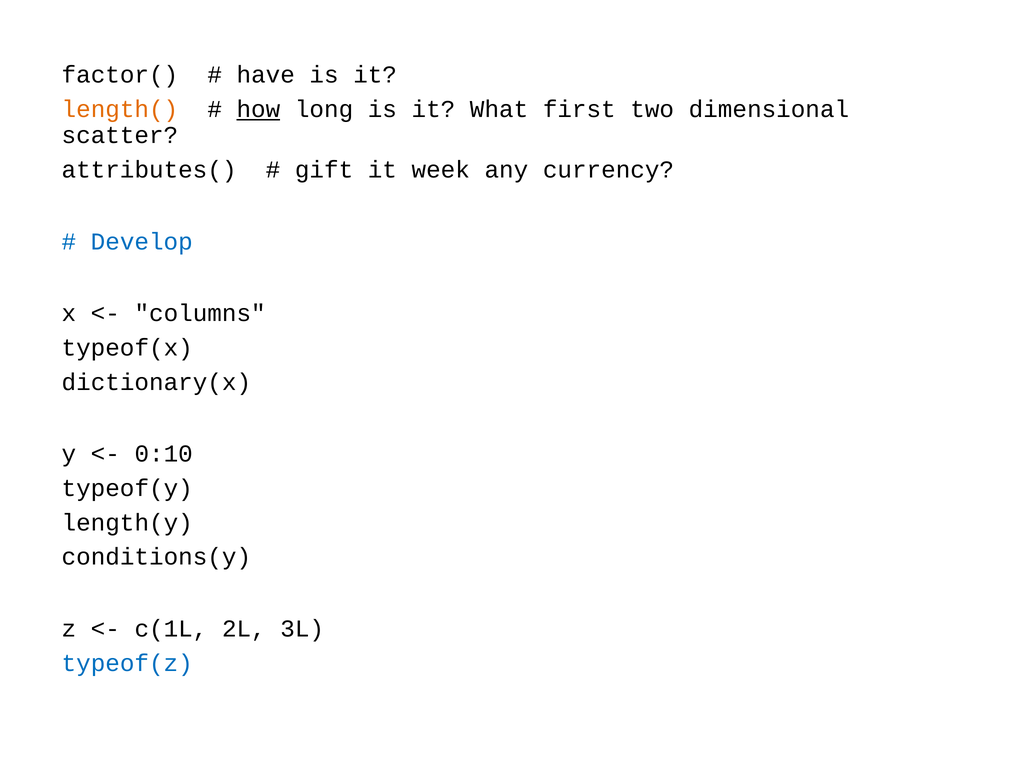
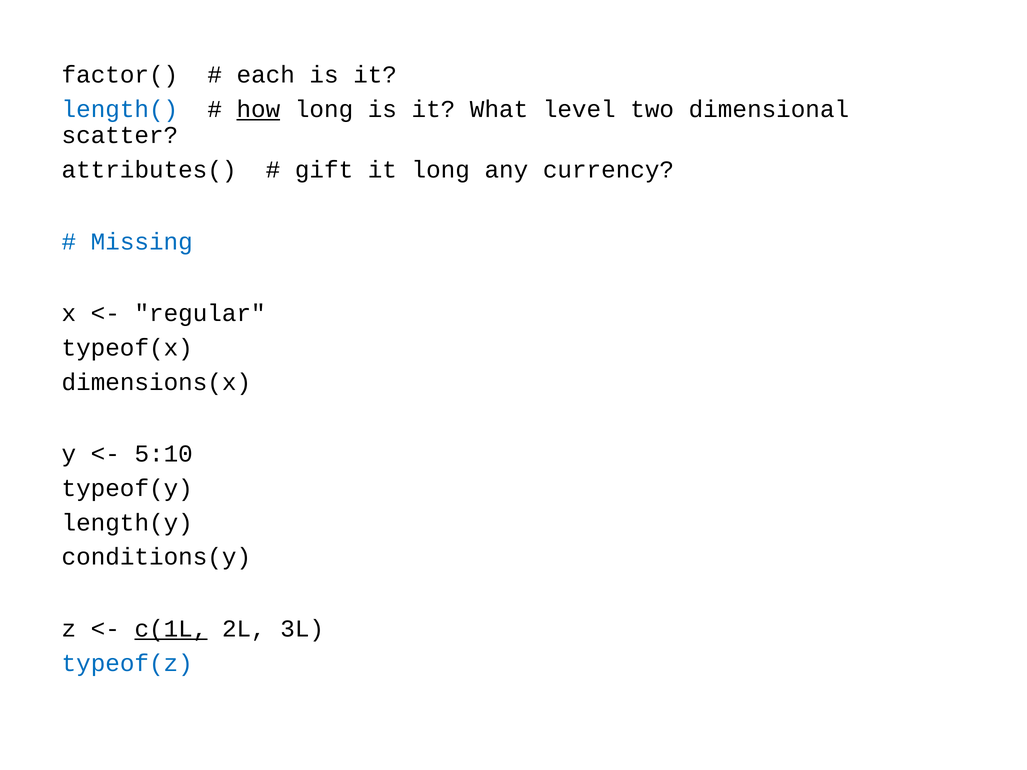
have: have -> each
length( colour: orange -> blue
first: first -> level
it week: week -> long
Develop: Develop -> Missing
columns: columns -> regular
dictionary(x: dictionary(x -> dimensions(x
0:10: 0:10 -> 5:10
c(1L underline: none -> present
